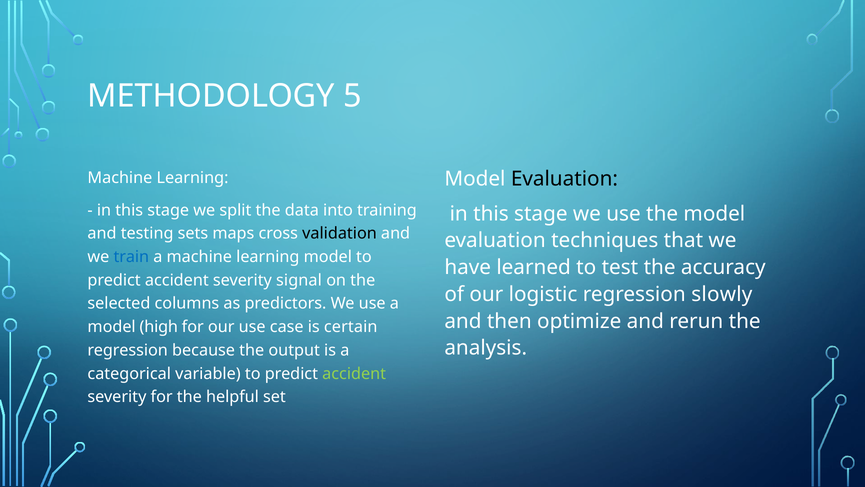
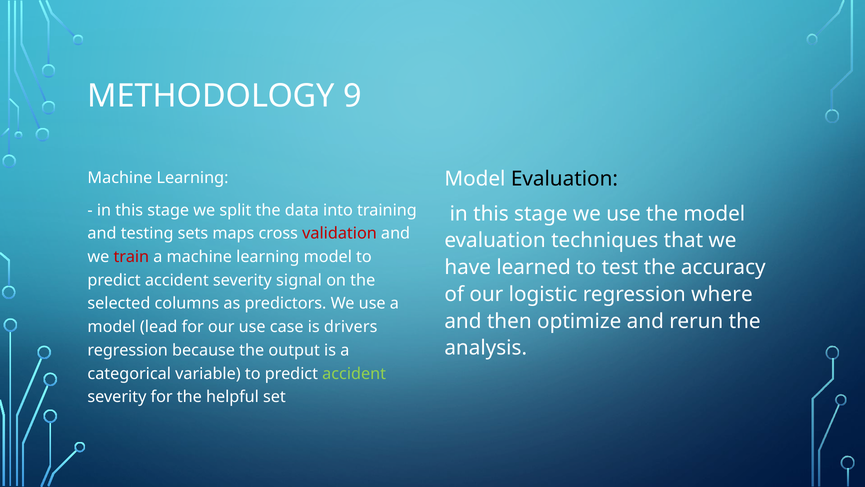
5: 5 -> 9
validation colour: black -> red
train colour: blue -> red
slowly: slowly -> where
high: high -> lead
certain: certain -> drivers
